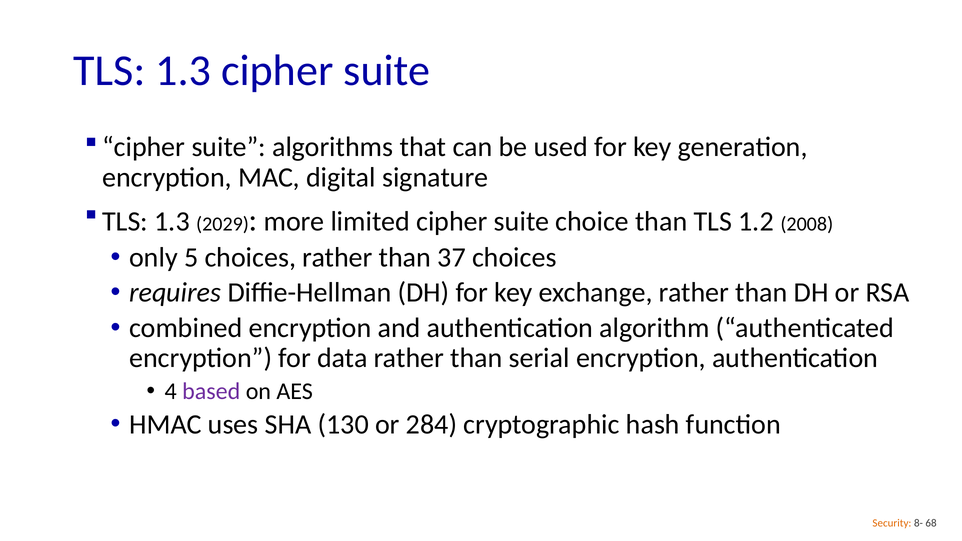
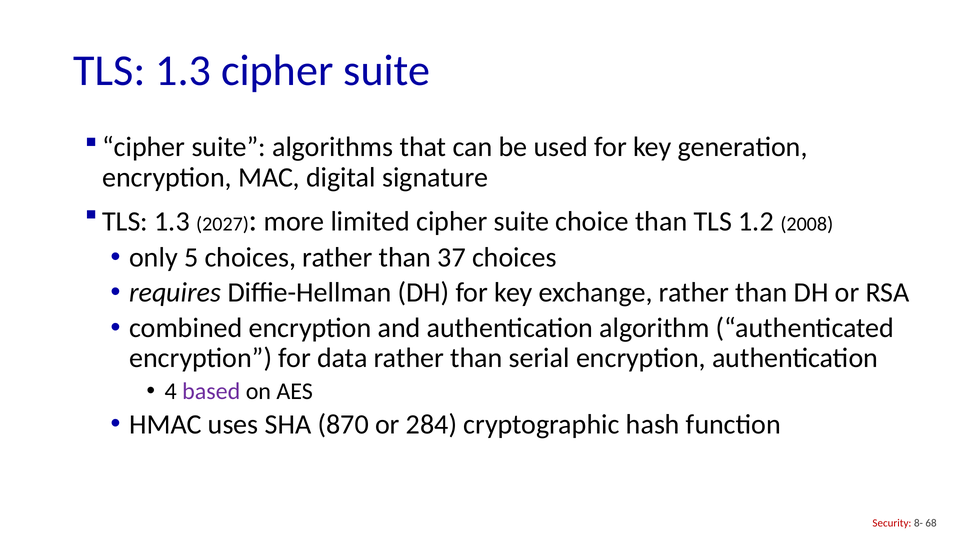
2029: 2029 -> 2027
130: 130 -> 870
Security colour: orange -> red
